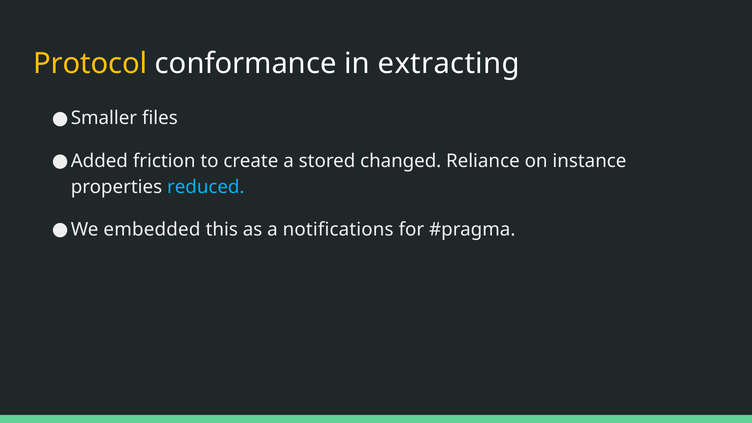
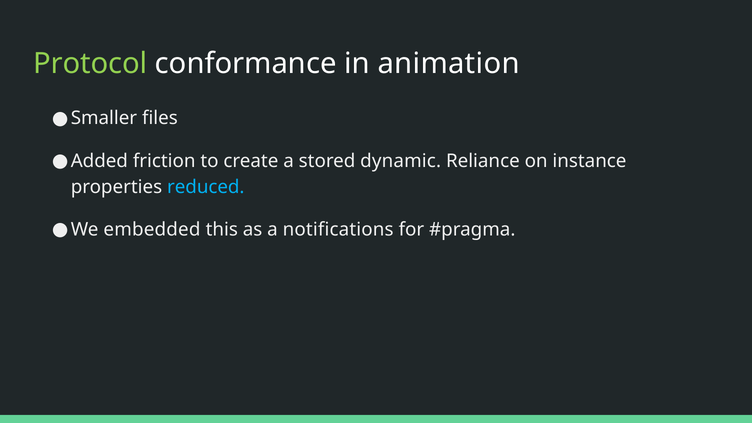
Protocol colour: yellow -> light green
extracting: extracting -> animation
changed: changed -> dynamic
